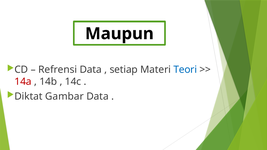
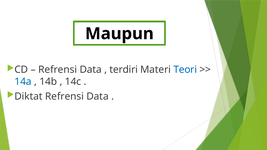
setiap: setiap -> terdiri
14a colour: red -> blue
Diktat Gambar: Gambar -> Refrensi
